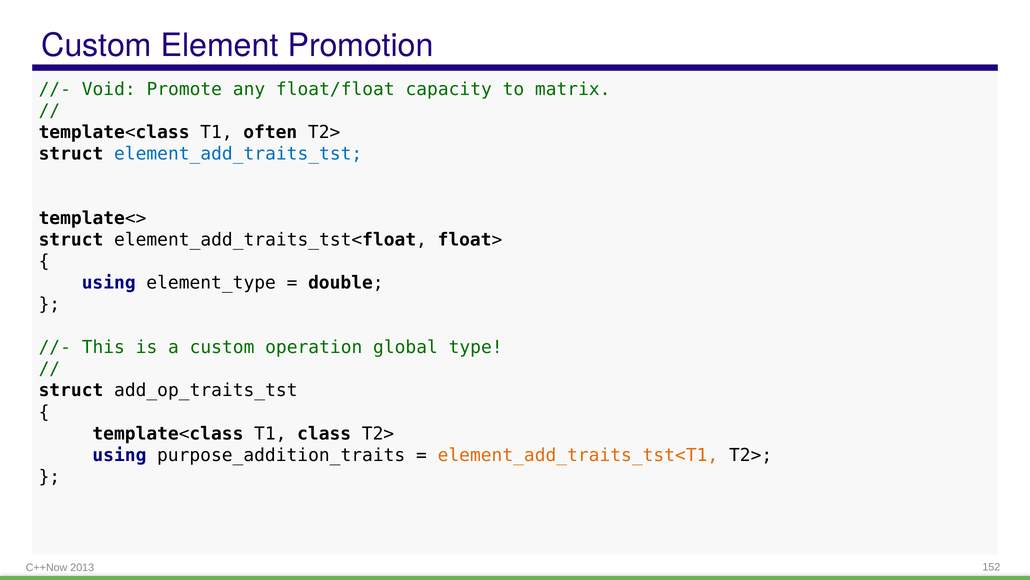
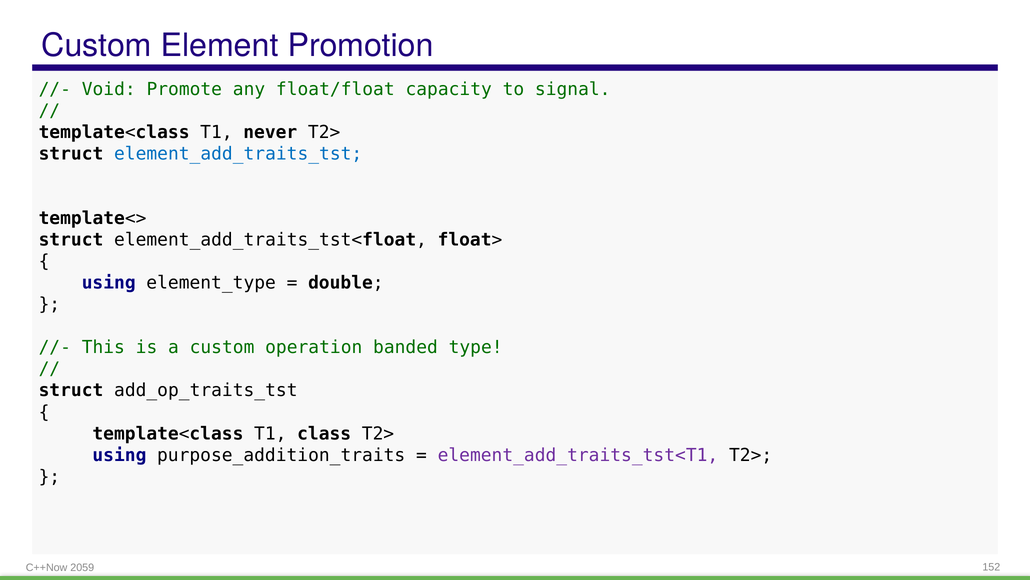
matrix: matrix -> signal
often: often -> never
global: global -> banded
element_add_traits_tst<T1 colour: orange -> purple
2013: 2013 -> 2059
